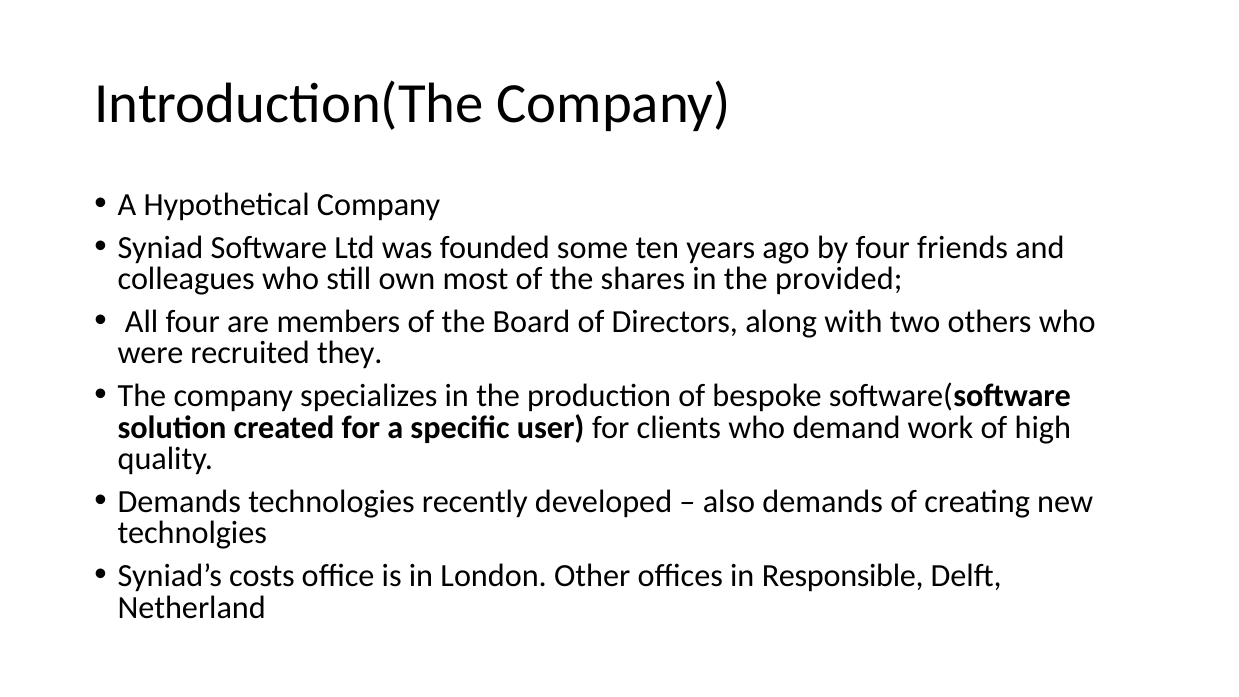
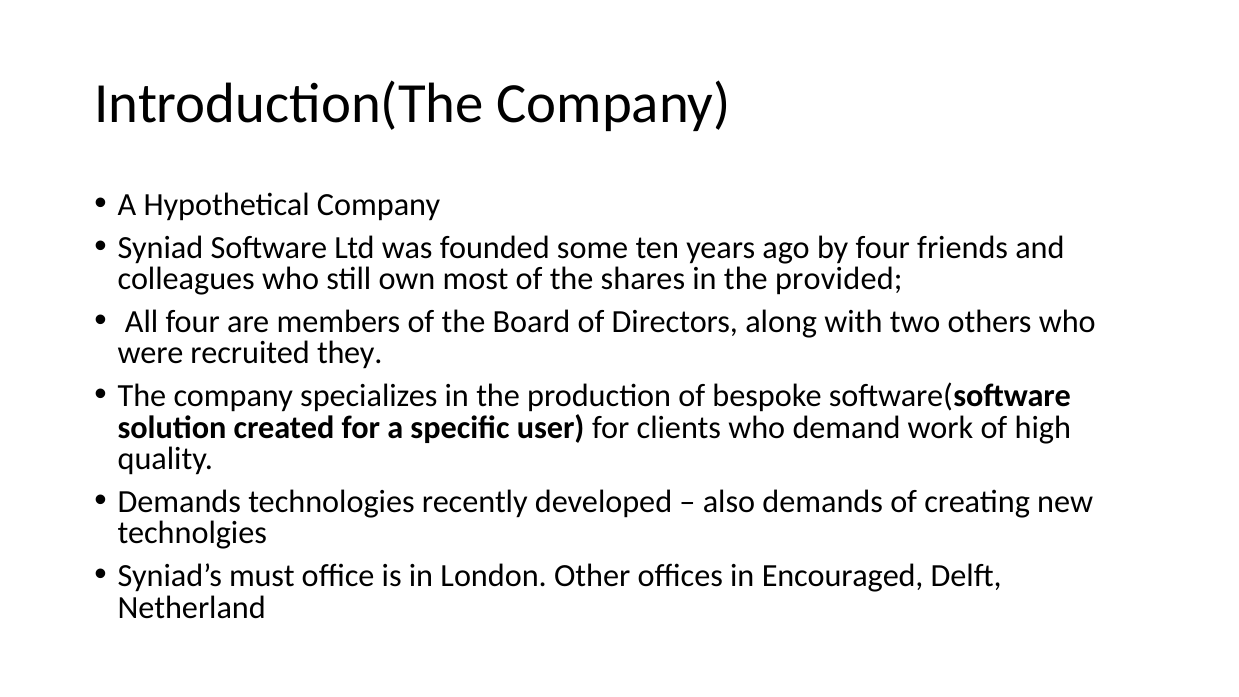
costs: costs -> must
Responsible: Responsible -> Encouraged
